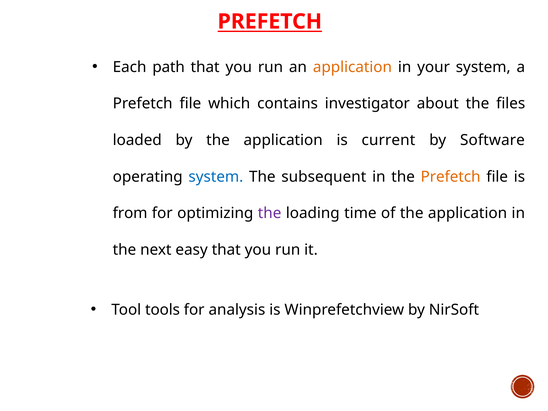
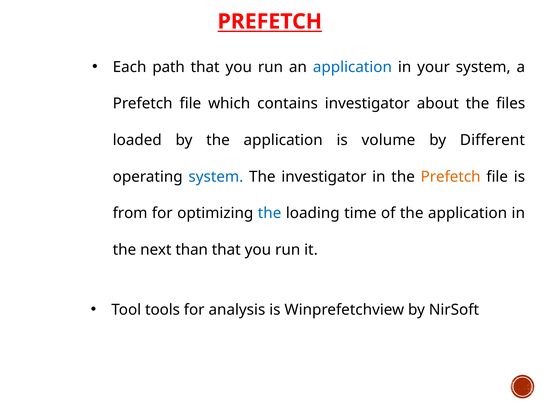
application at (352, 67) colour: orange -> blue
current: current -> volume
Software: Software -> Different
The subsequent: subsequent -> investigator
the at (270, 213) colour: purple -> blue
easy: easy -> than
